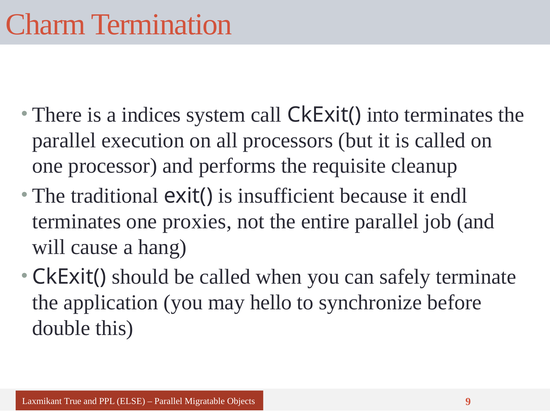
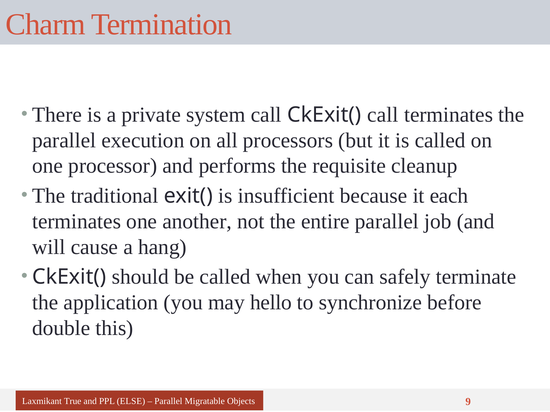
indices: indices -> private
CkExit( into: into -> call
endl: endl -> each
proxies: proxies -> another
